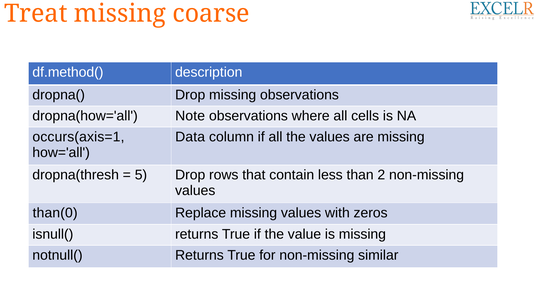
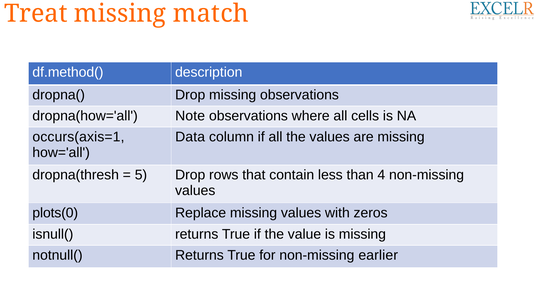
coarse: coarse -> match
2: 2 -> 4
than(0: than(0 -> plots(0
similar: similar -> earlier
